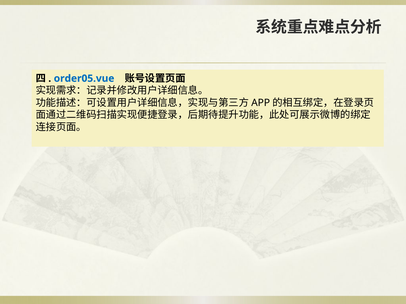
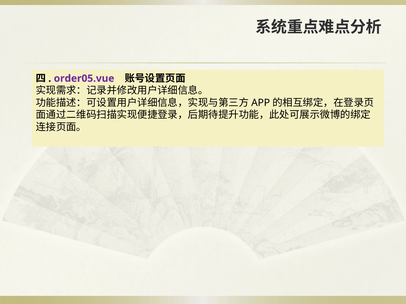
order05.vue colour: blue -> purple
